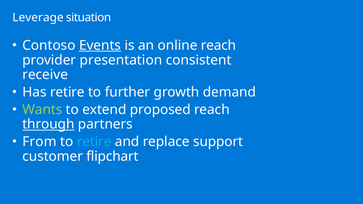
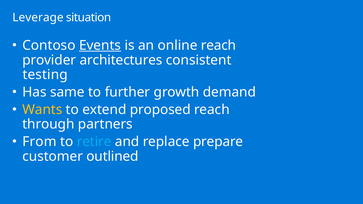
presentation: presentation -> architectures
receive: receive -> testing
Has retire: retire -> same
Wants colour: light green -> yellow
through underline: present -> none
support: support -> prepare
flipchart: flipchart -> outlined
